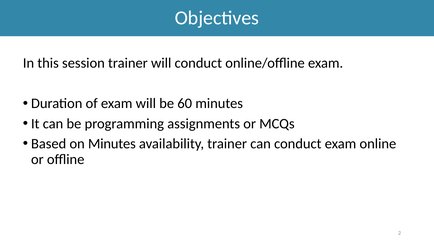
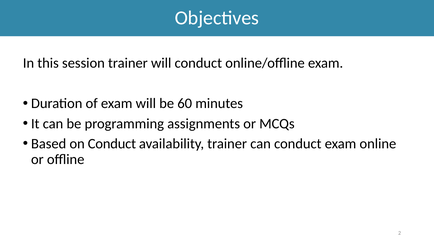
on Minutes: Minutes -> Conduct
